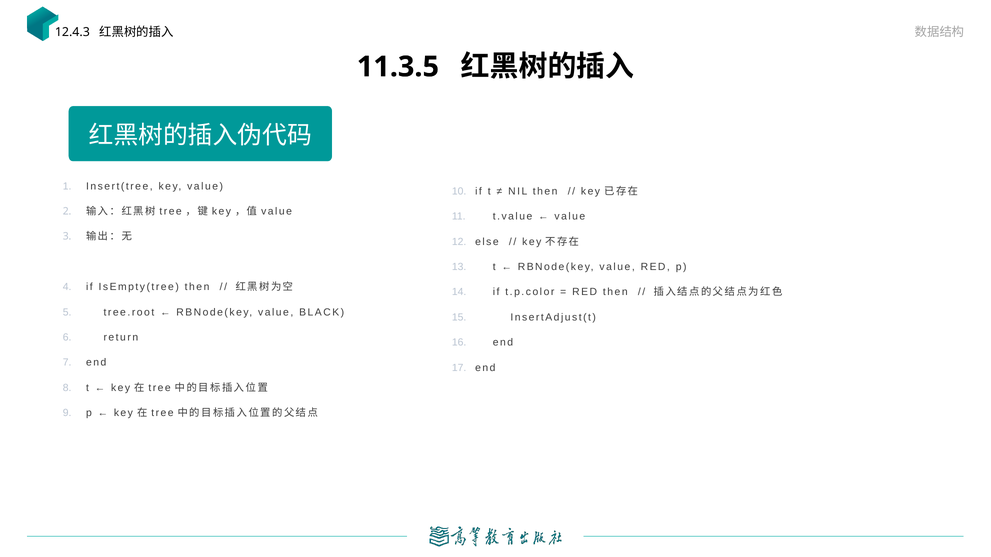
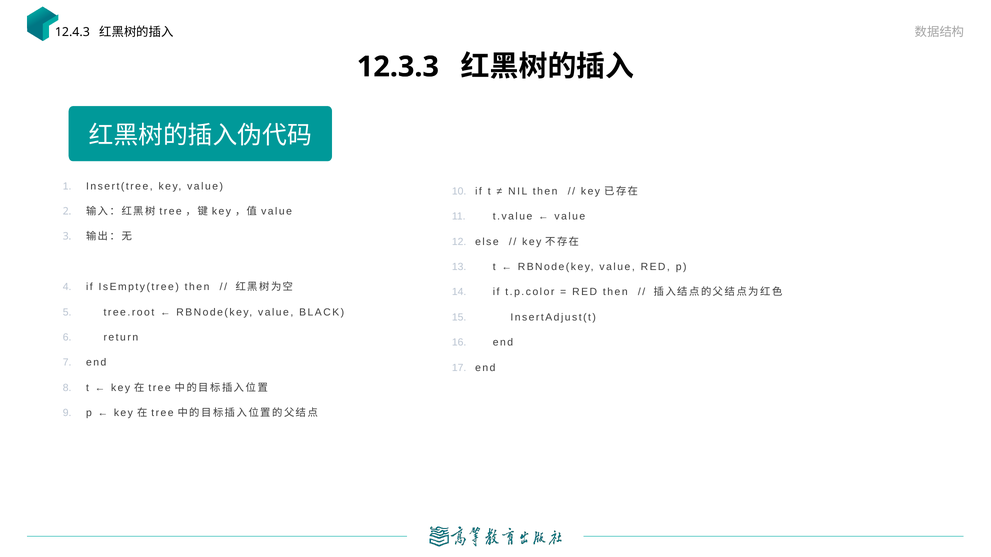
11.3.5: 11.3.5 -> 12.3.3
